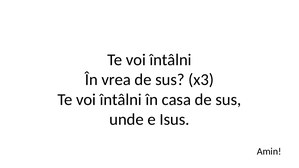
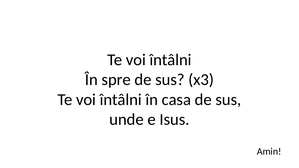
vrea: vrea -> spre
